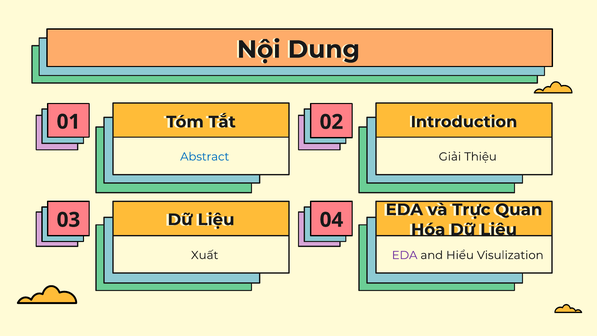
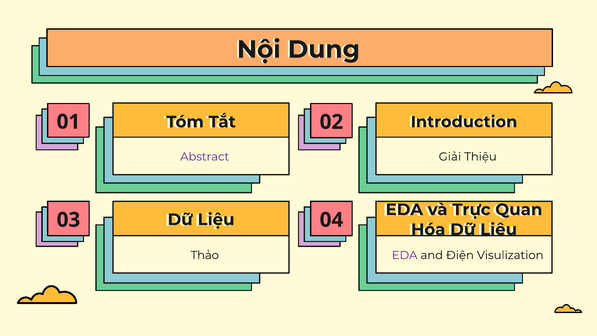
Abstract colour: blue -> purple
Xuất: Xuất -> Thảo
Hiểu: Hiểu -> Điện
